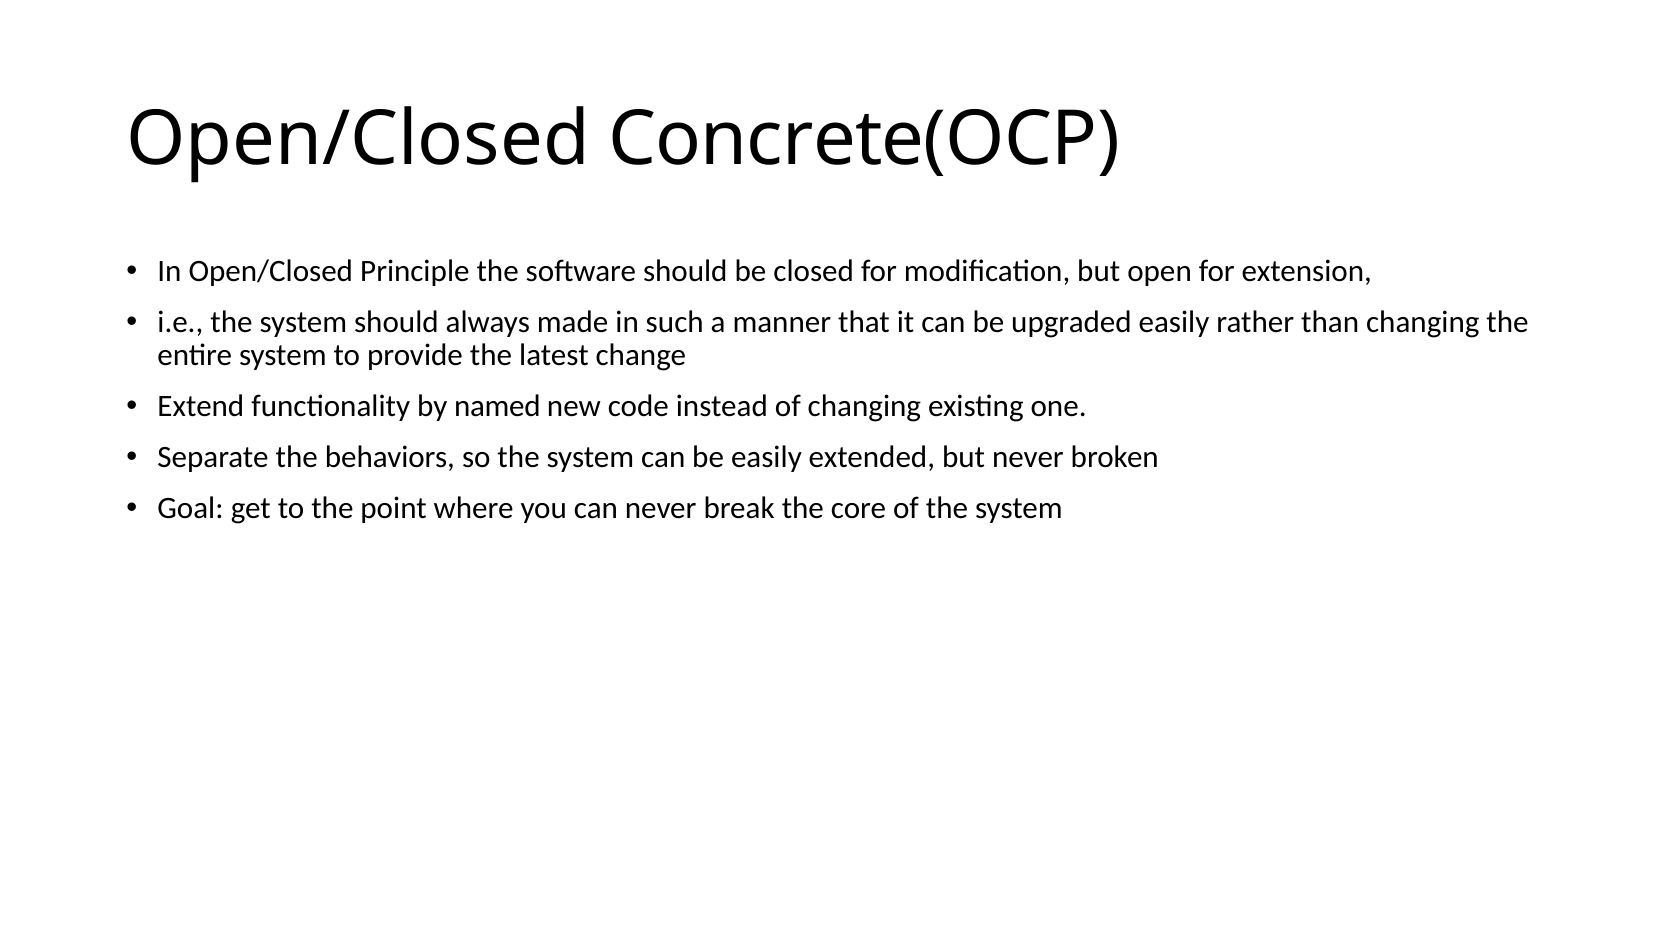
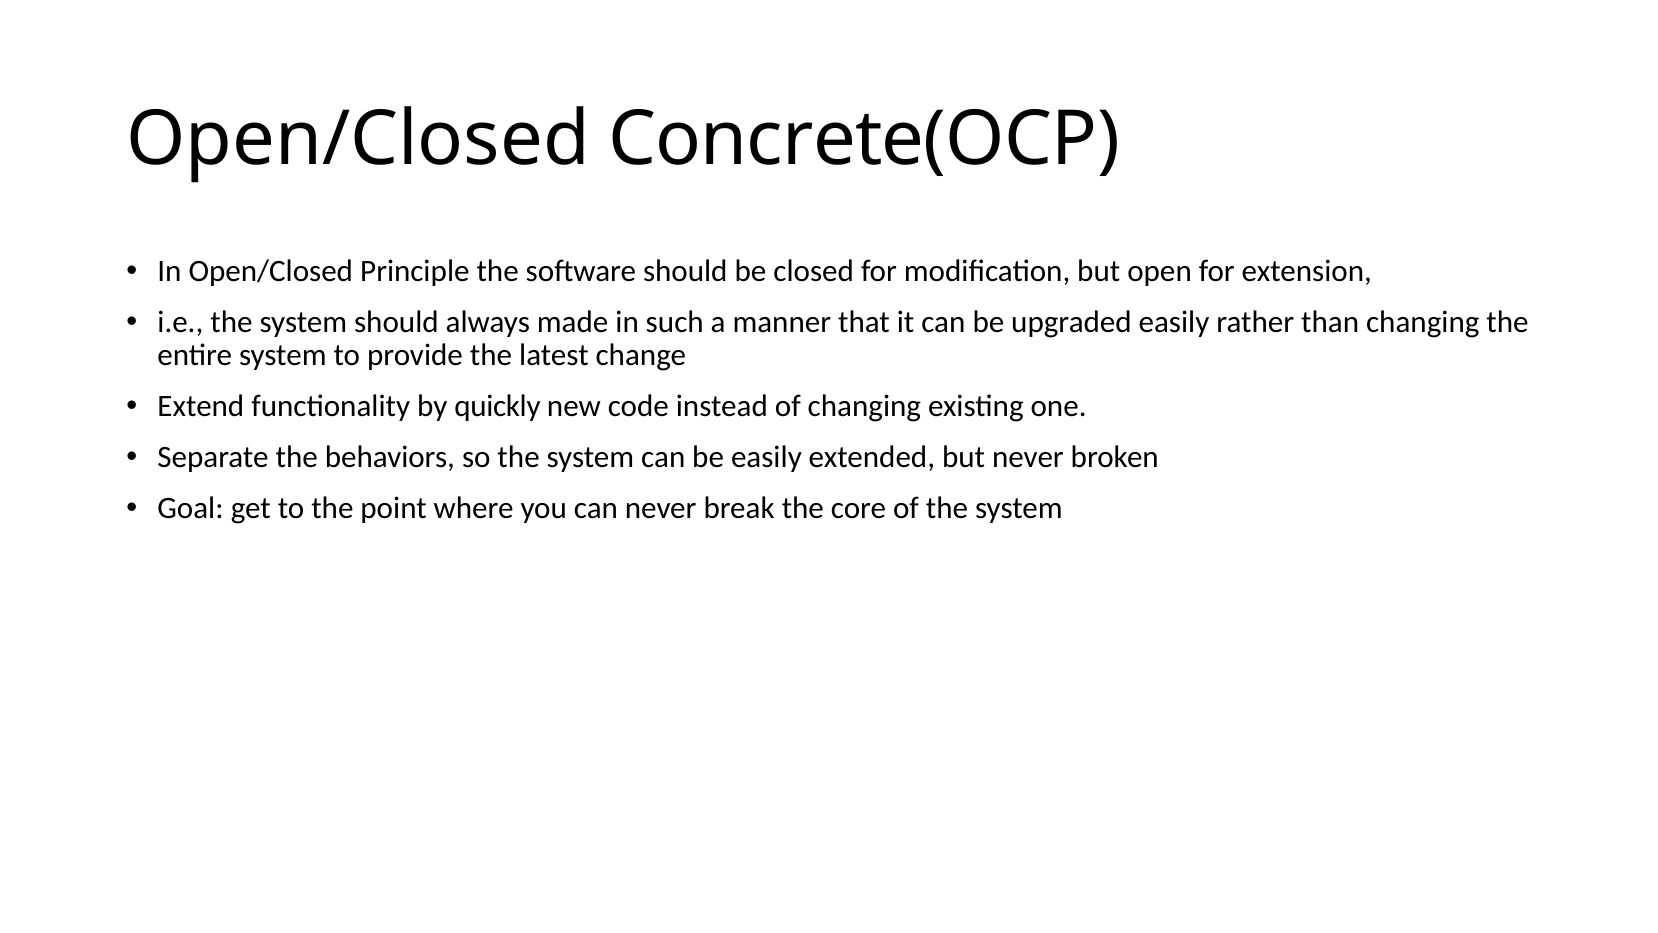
named: named -> quickly
